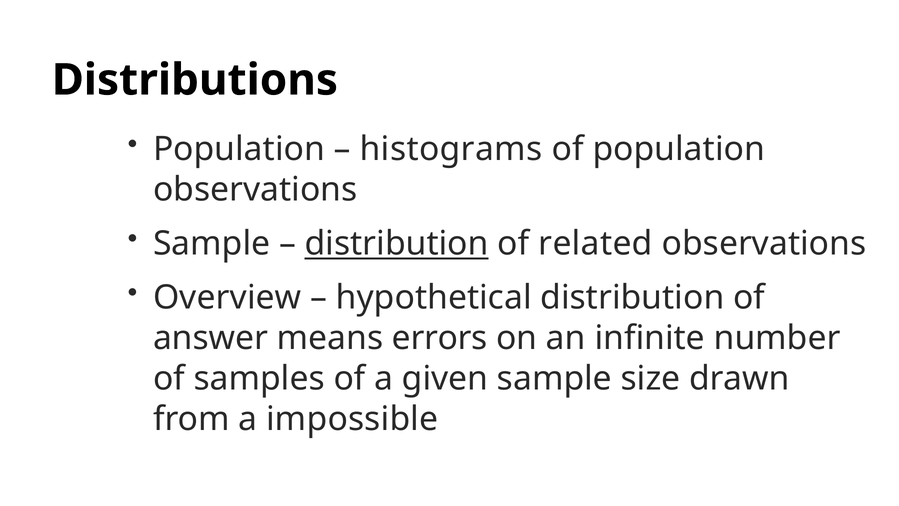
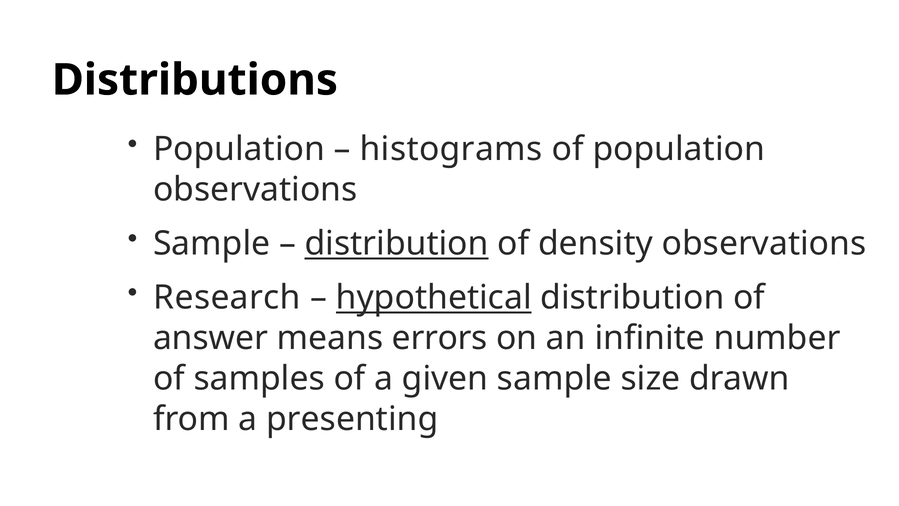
related: related -> density
Overview: Overview -> Research
hypothetical underline: none -> present
impossible: impossible -> presenting
